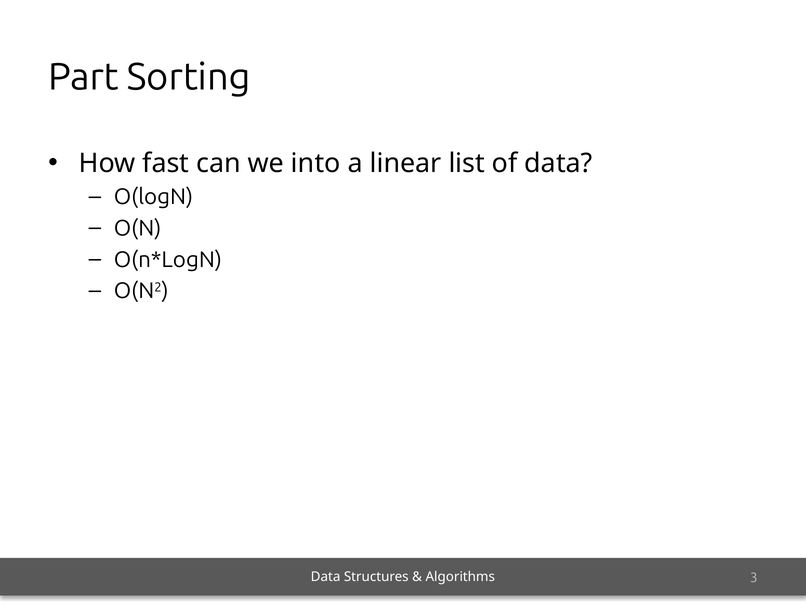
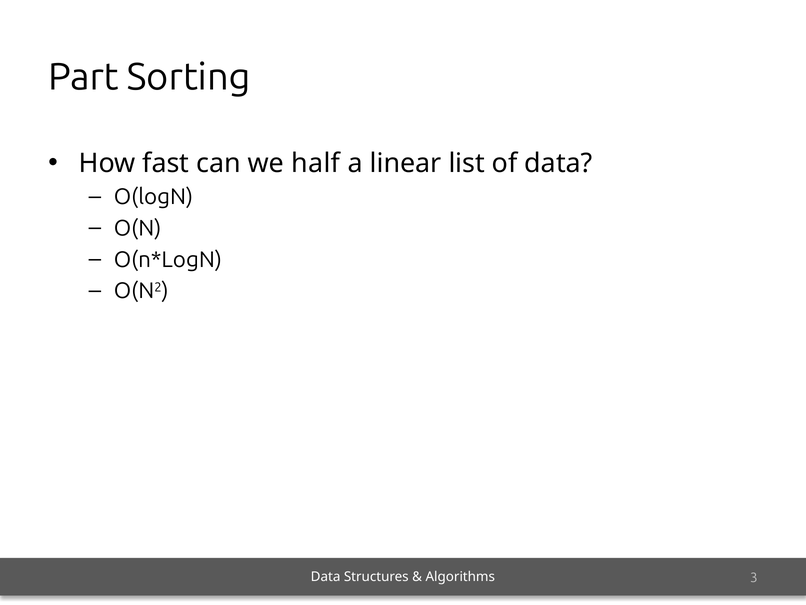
into: into -> half
